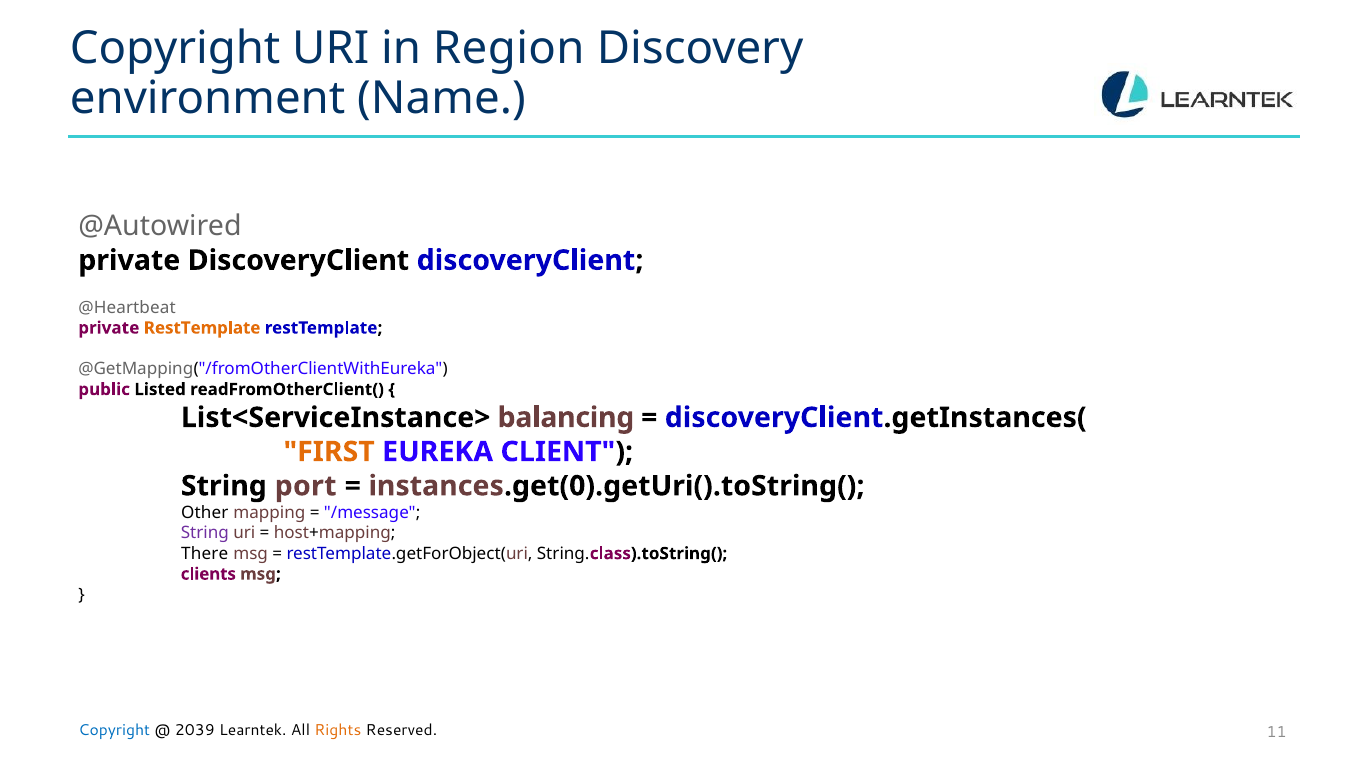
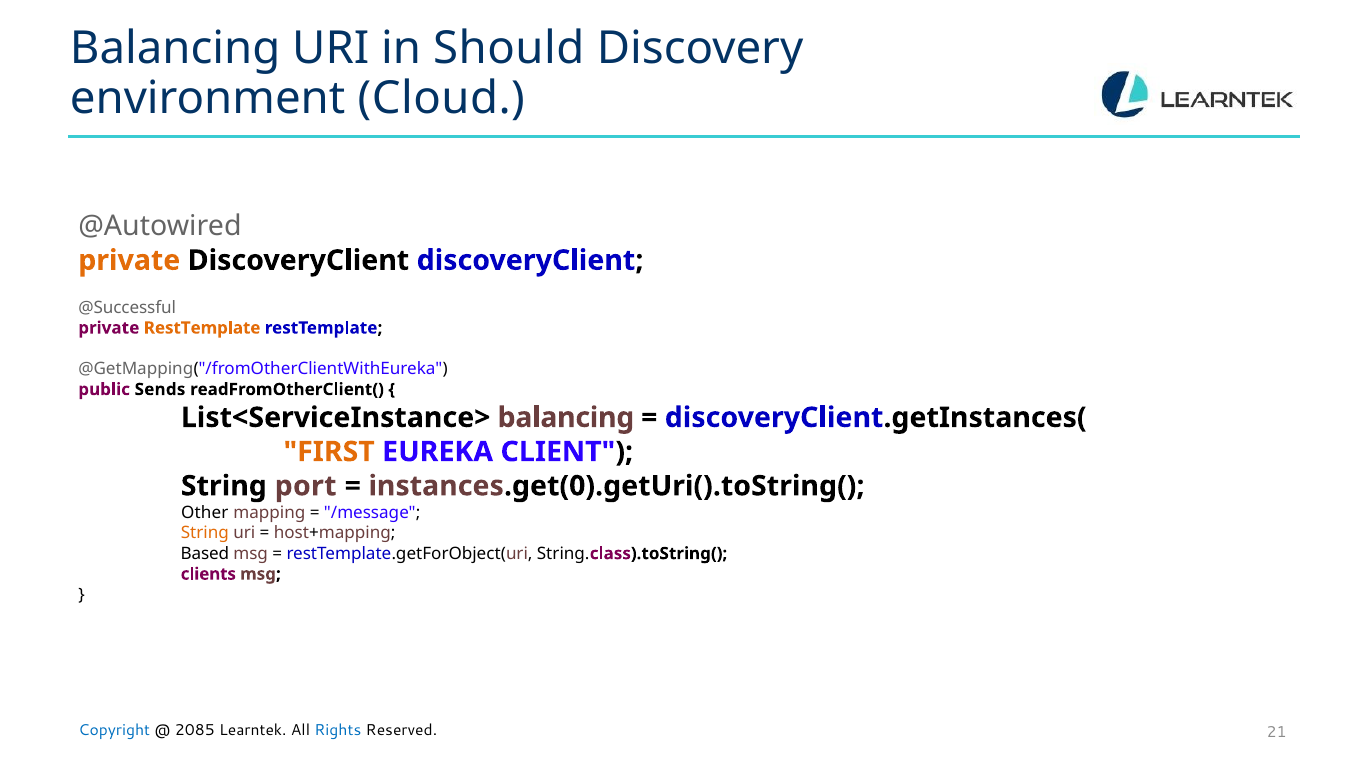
Copyright at (175, 49): Copyright -> Balancing
Region: Region -> Should
Name: Name -> Cloud
private at (129, 261) colour: black -> orange
@Heartbeat: @Heartbeat -> @Successful
Listed: Listed -> Sends
String at (205, 533) colour: purple -> orange
There: There -> Based
2039: 2039 -> 2085
Rights colour: orange -> blue
11: 11 -> 21
